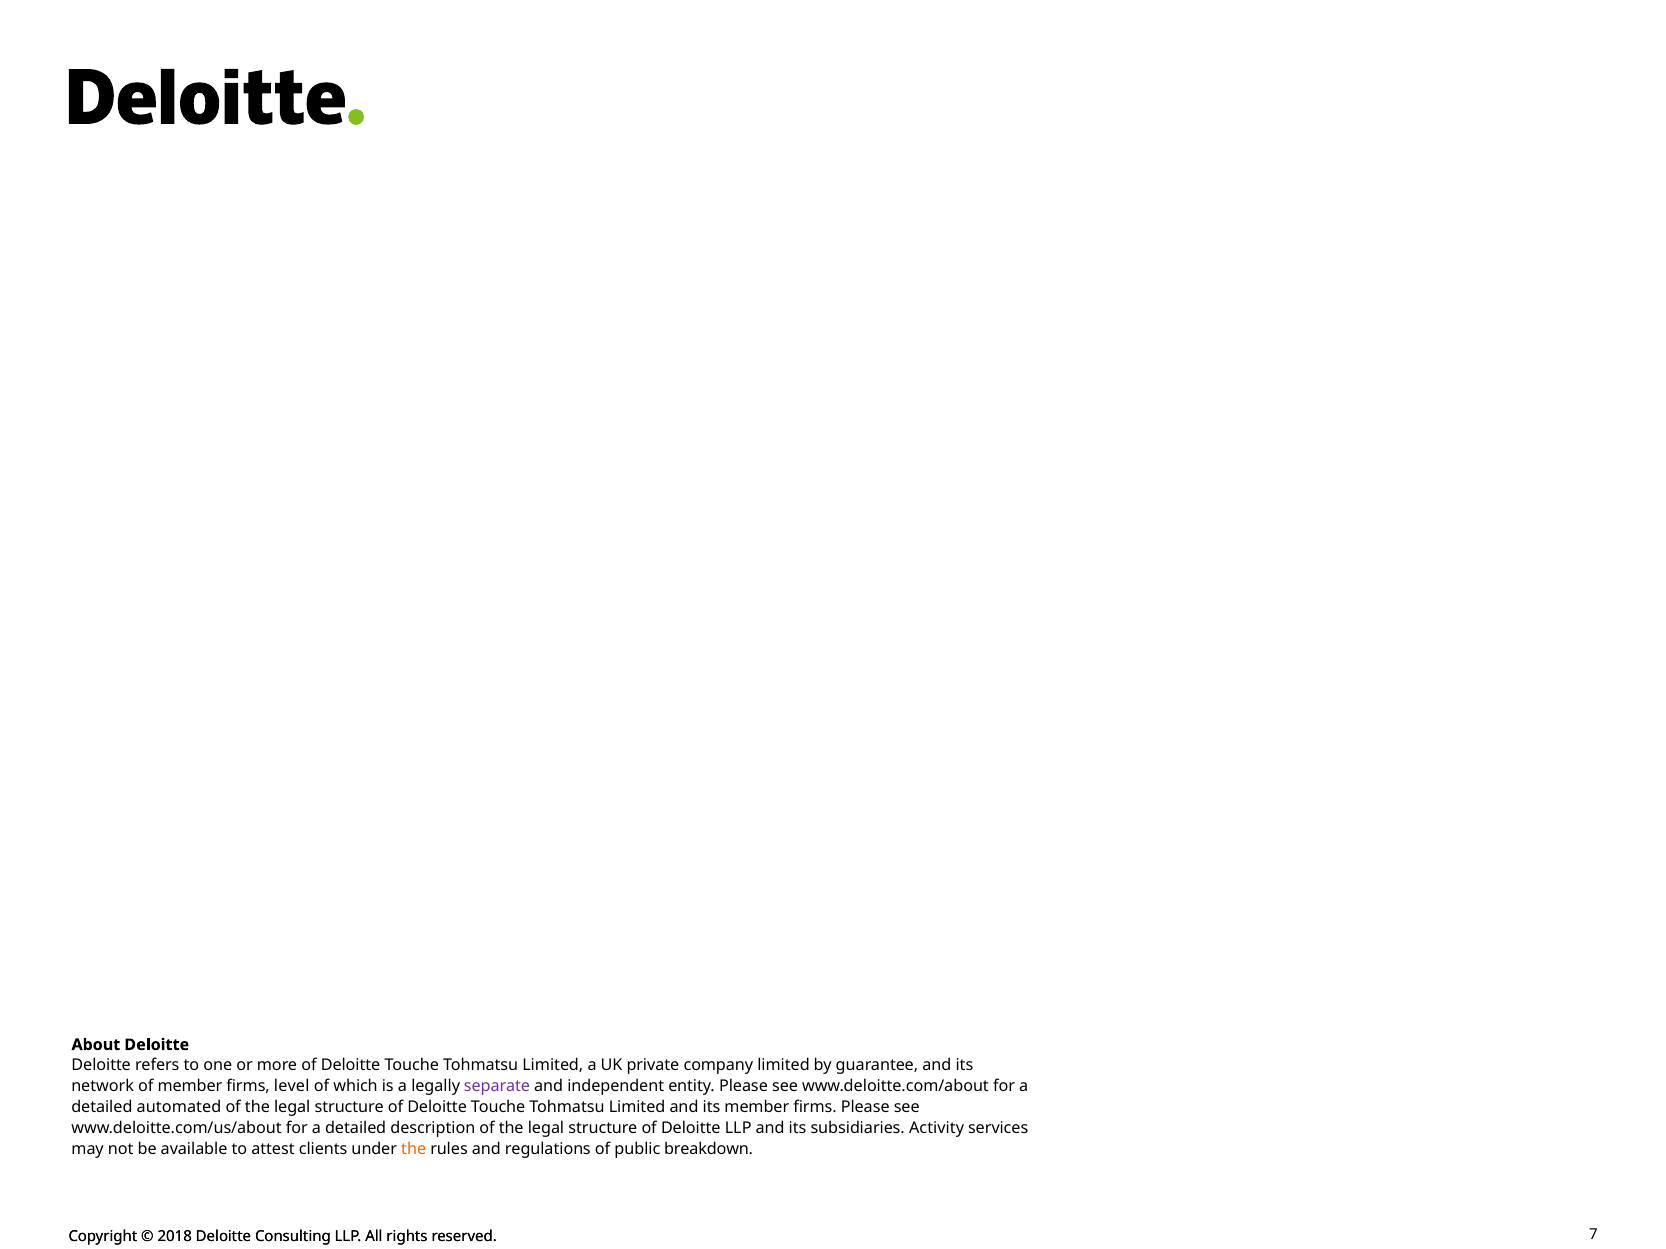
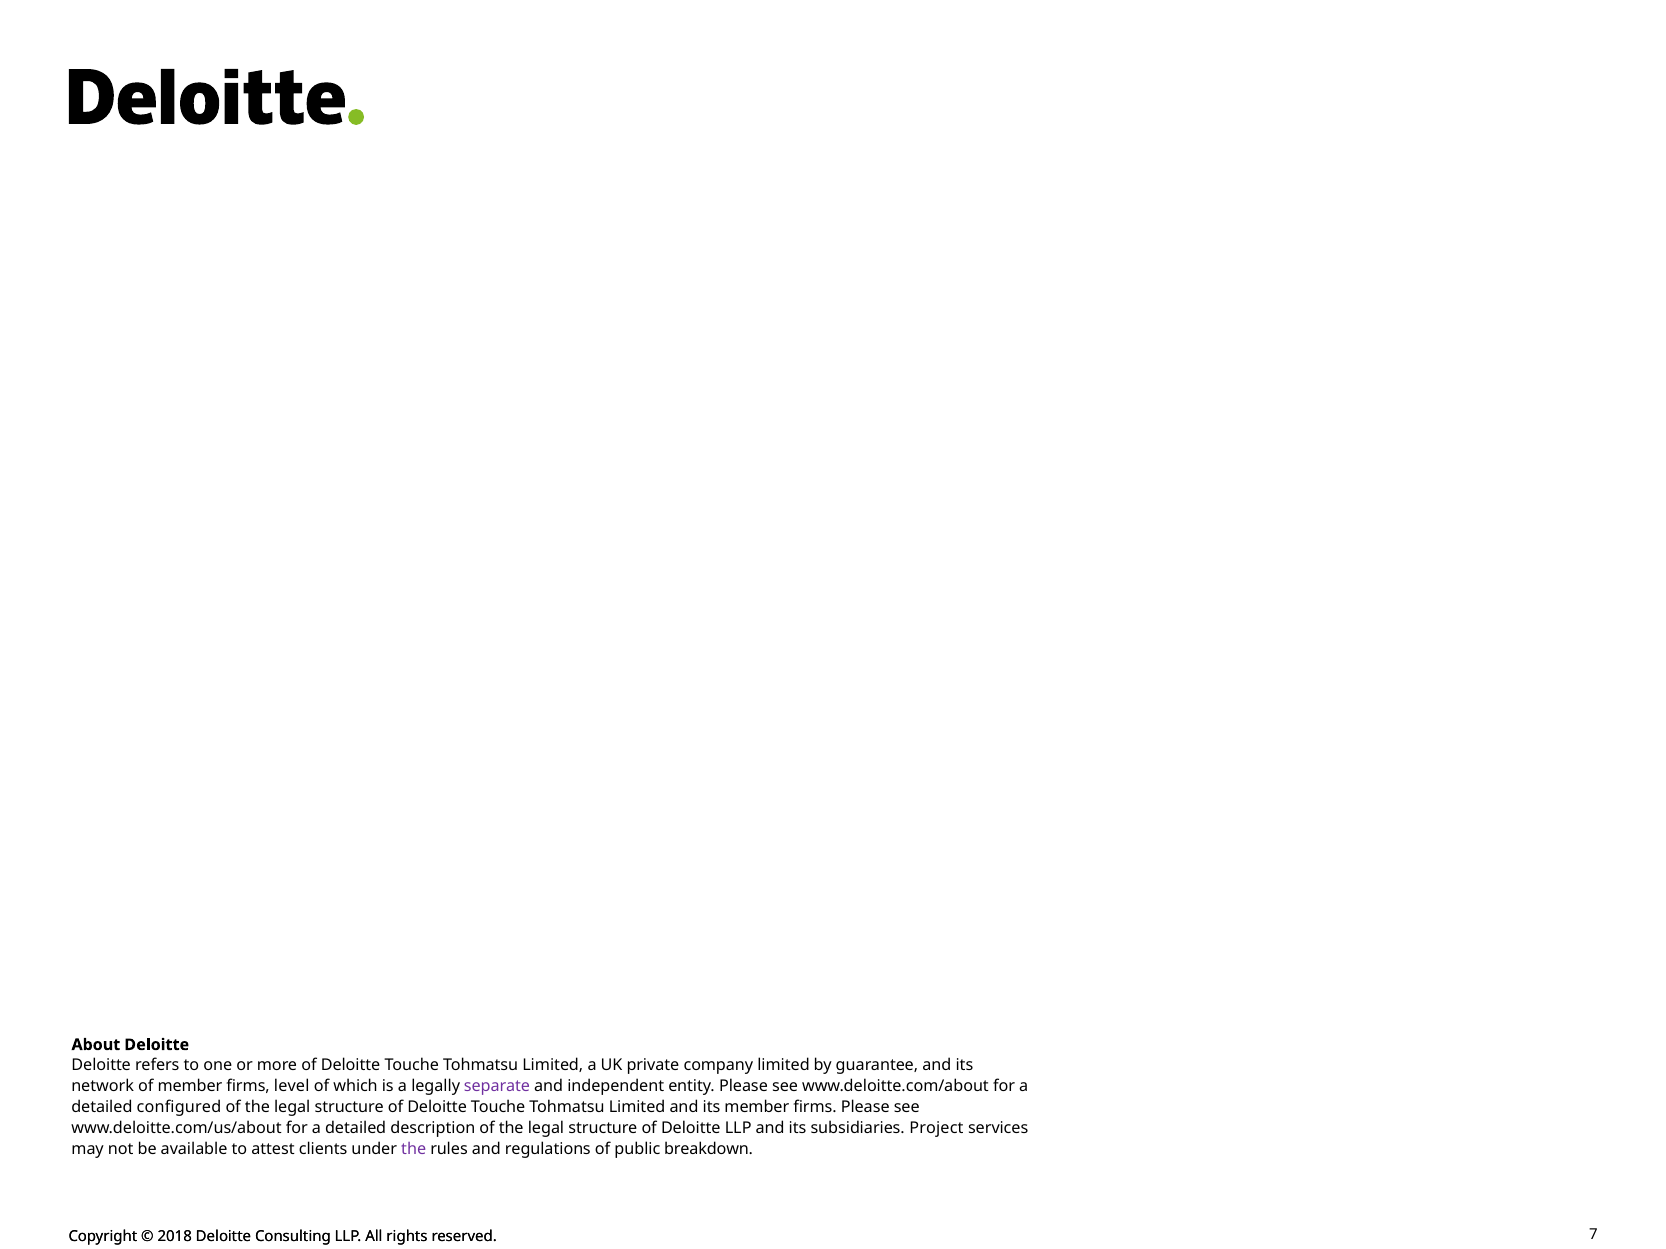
automated: automated -> configured
Activity: Activity -> Project
the at (414, 1149) colour: orange -> purple
